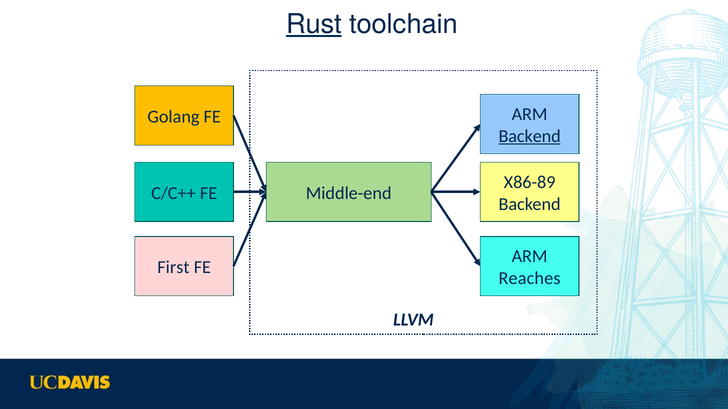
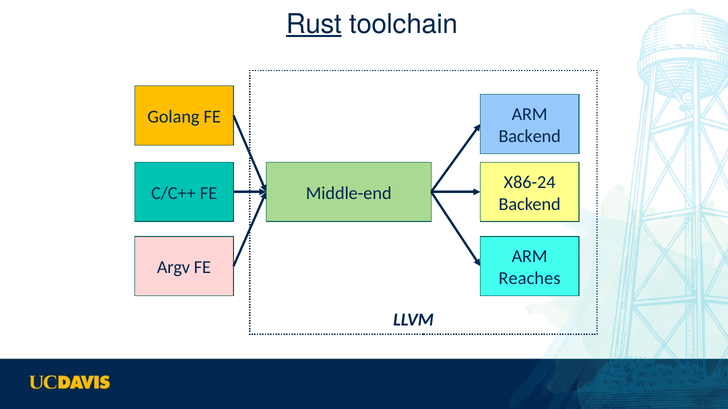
Backend at (530, 136) underline: present -> none
X86-89: X86-89 -> X86-24
First: First -> Argv
